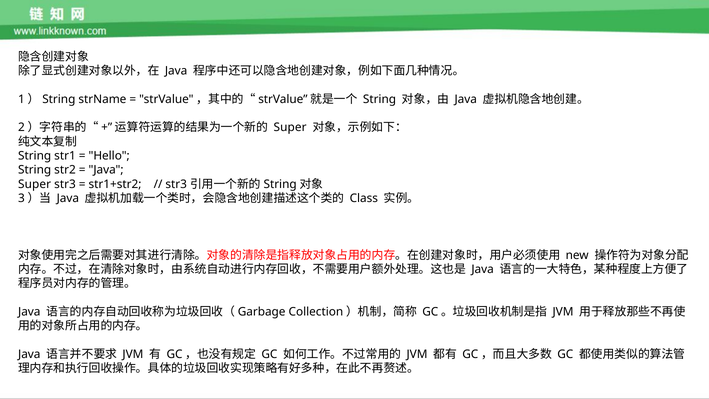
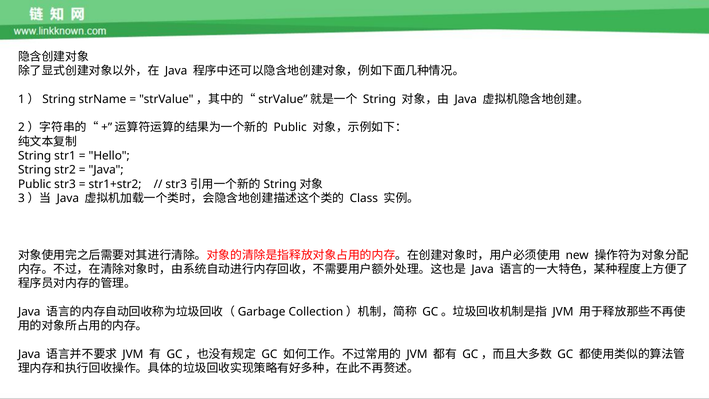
Super at (290, 127): Super -> Public
Super at (35, 184): Super -> Public
